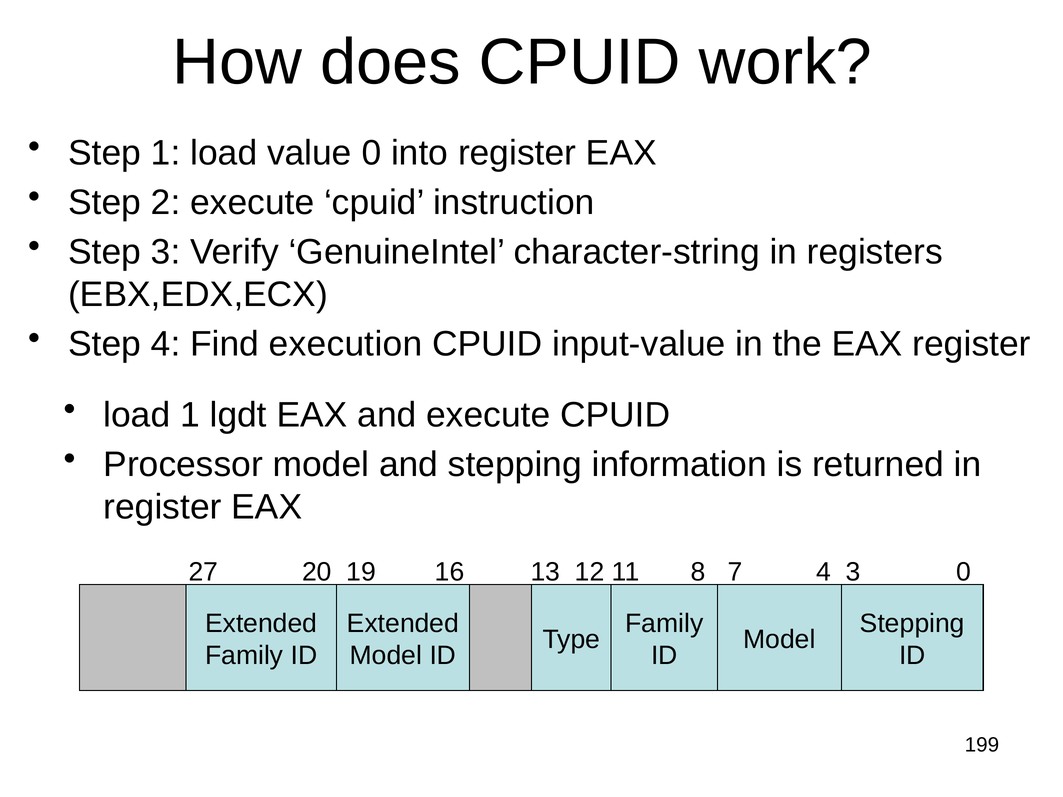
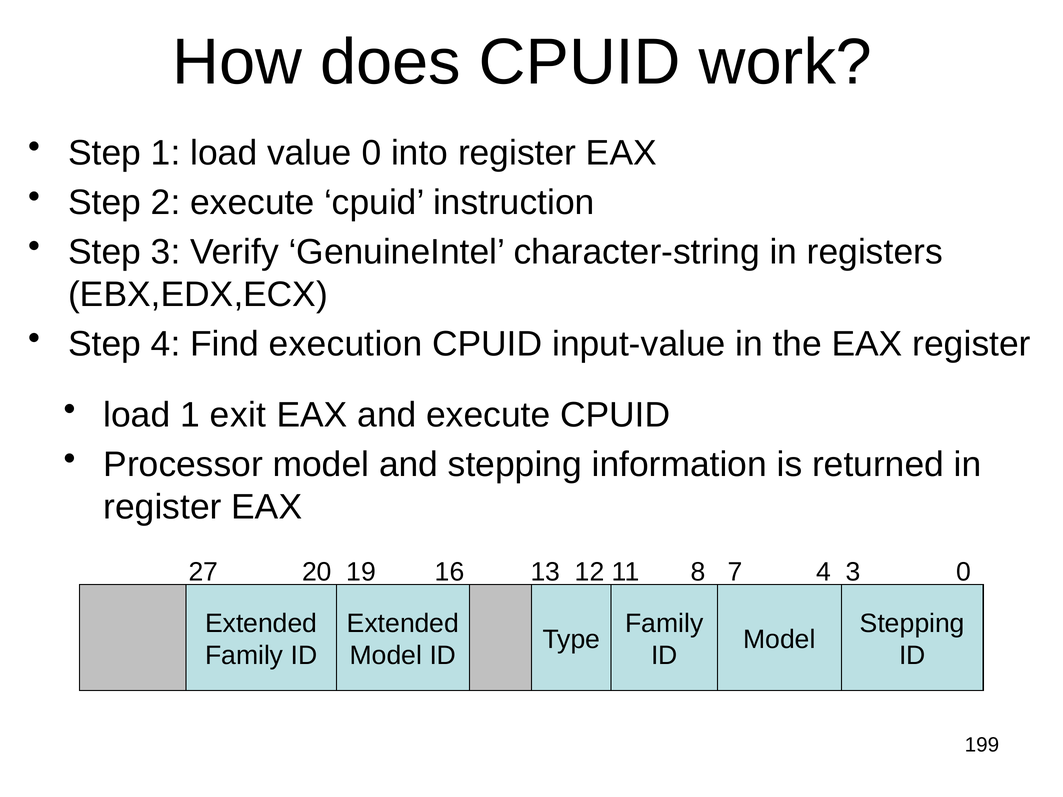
lgdt: lgdt -> exit
